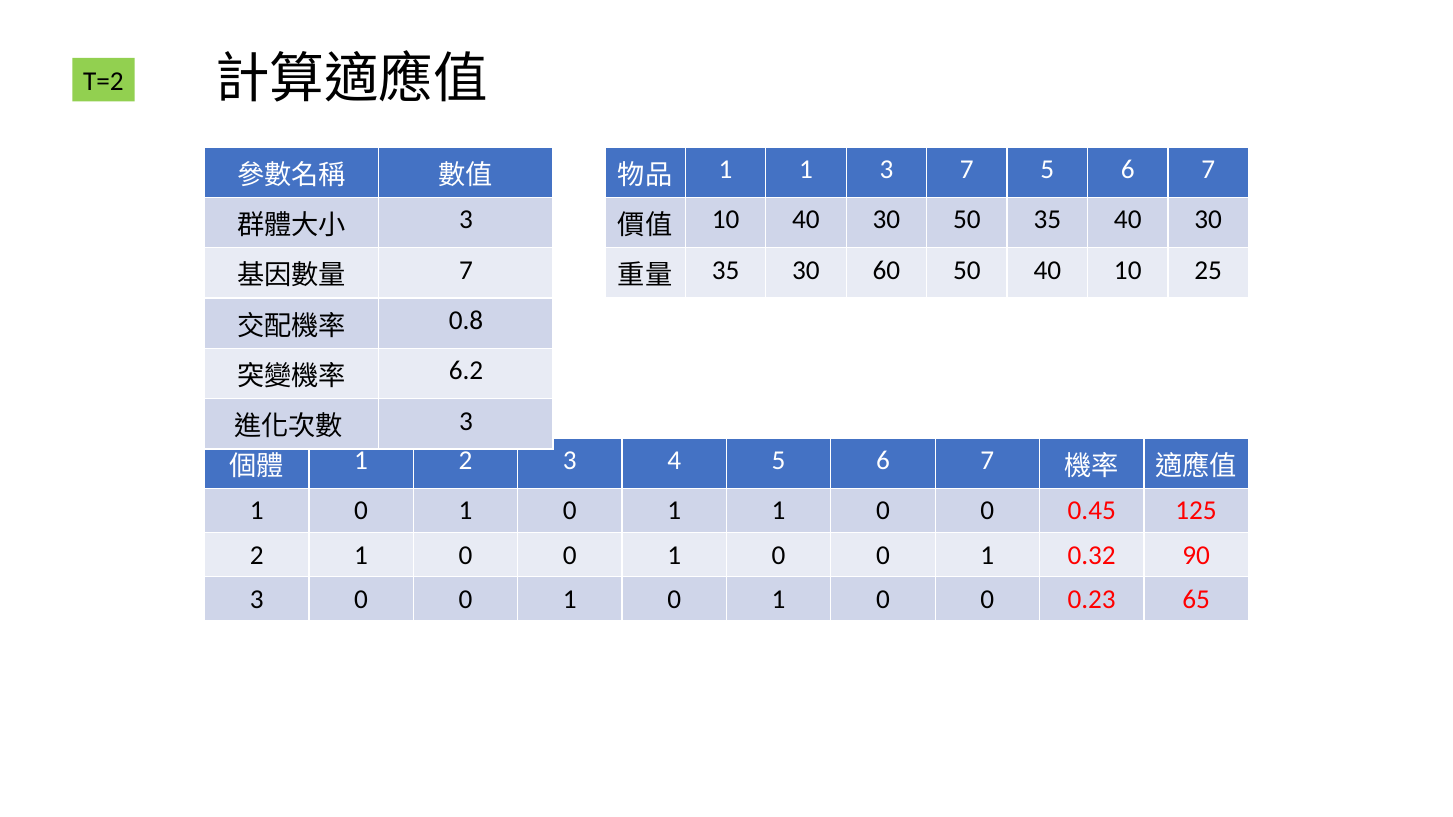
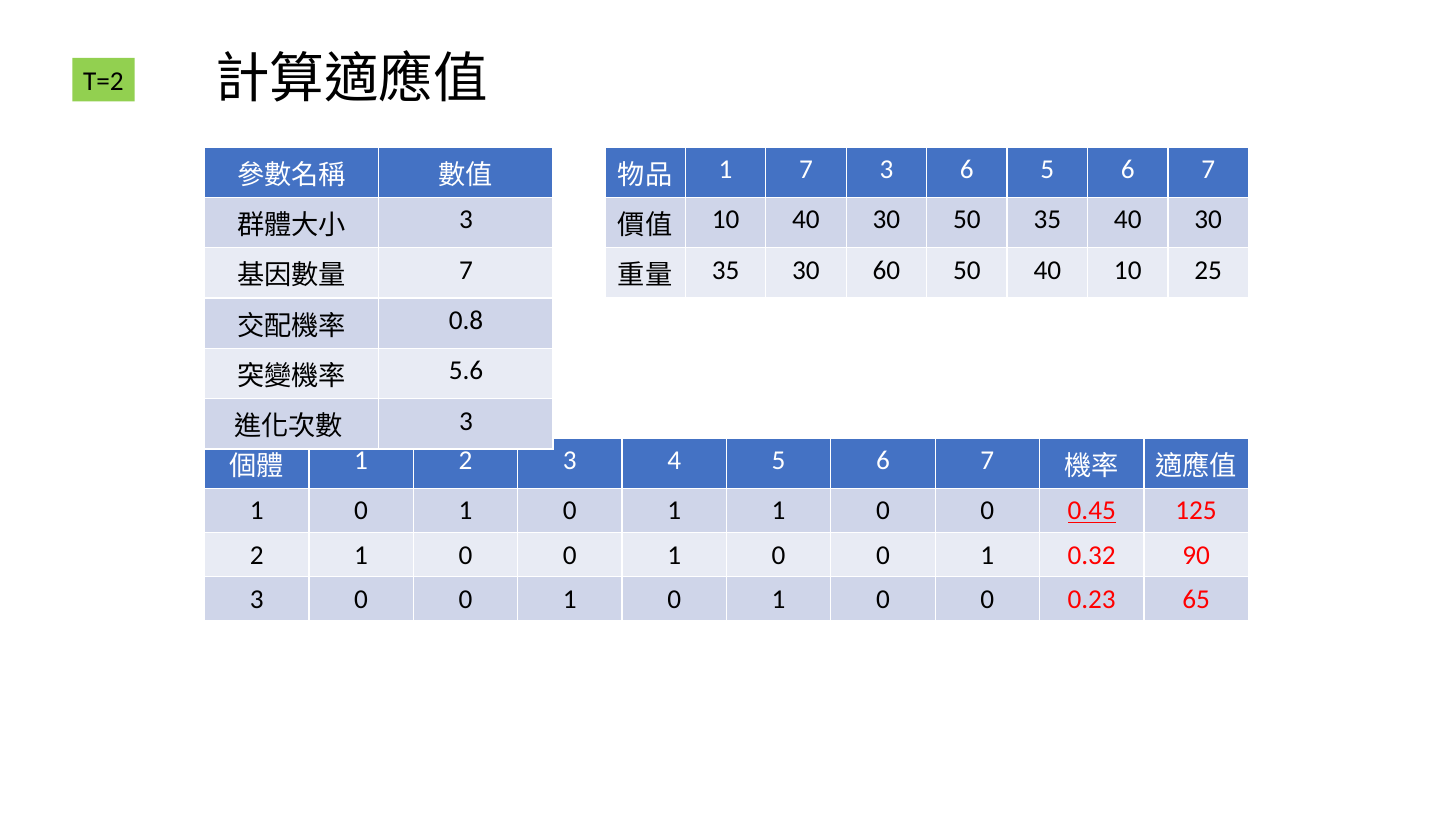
1 at (806, 169): 1 -> 7
3 7: 7 -> 6
6.2: 6.2 -> 5.6
0.45 underline: none -> present
